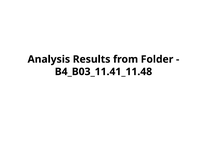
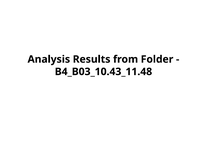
B4_B03_11.41_11.48: B4_B03_11.41_11.48 -> B4_B03_10.43_11.48
